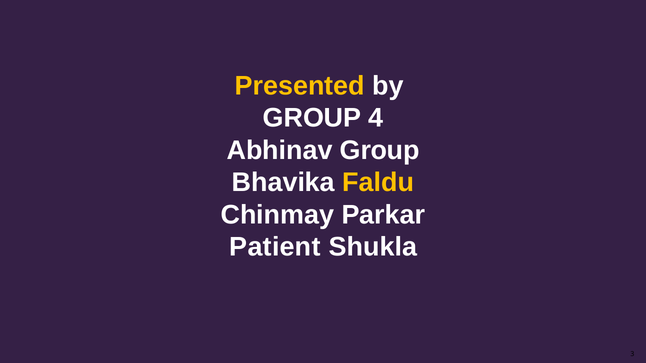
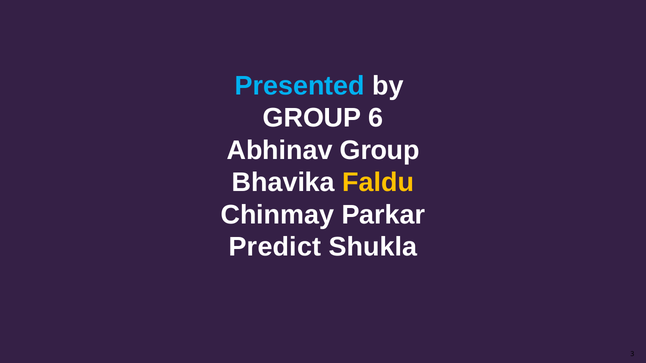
Presented colour: yellow -> light blue
4: 4 -> 6
Patient: Patient -> Predict
